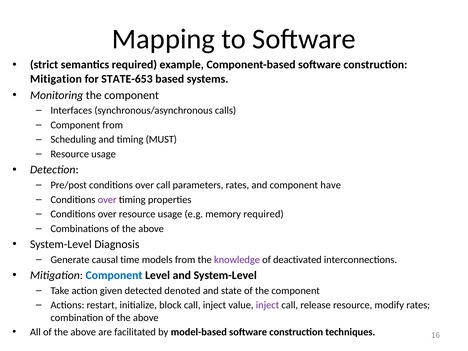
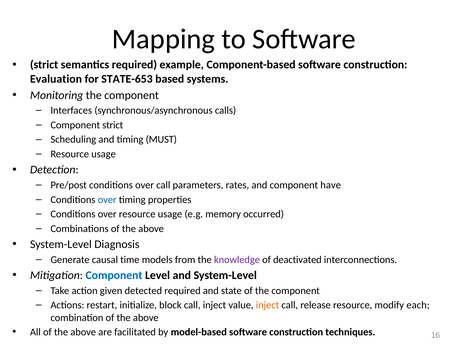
Mitigation at (56, 79): Mitigation -> Evaluation
Component from: from -> strict
over at (107, 200) colour: purple -> blue
memory required: required -> occurred
detected denoted: denoted -> required
inject at (268, 305) colour: purple -> orange
modify rates: rates -> each
